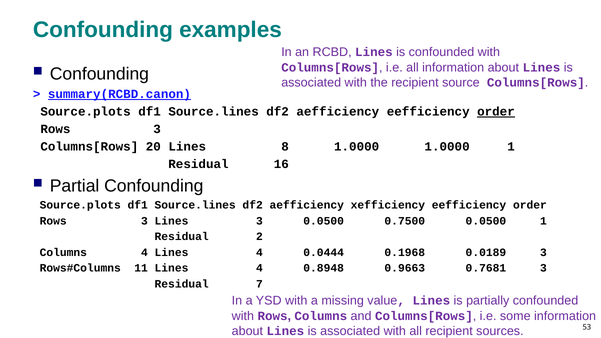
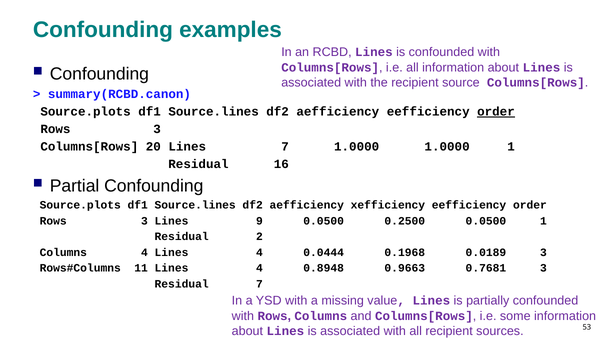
summary(RCBD.canon underline: present -> none
Lines 8: 8 -> 7
Lines 3: 3 -> 9
0.7500: 0.7500 -> 0.2500
